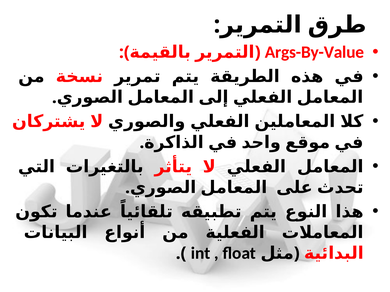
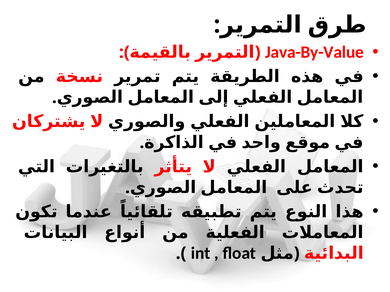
Args-By-Value: Args-By-Value -> Java-By-Value
